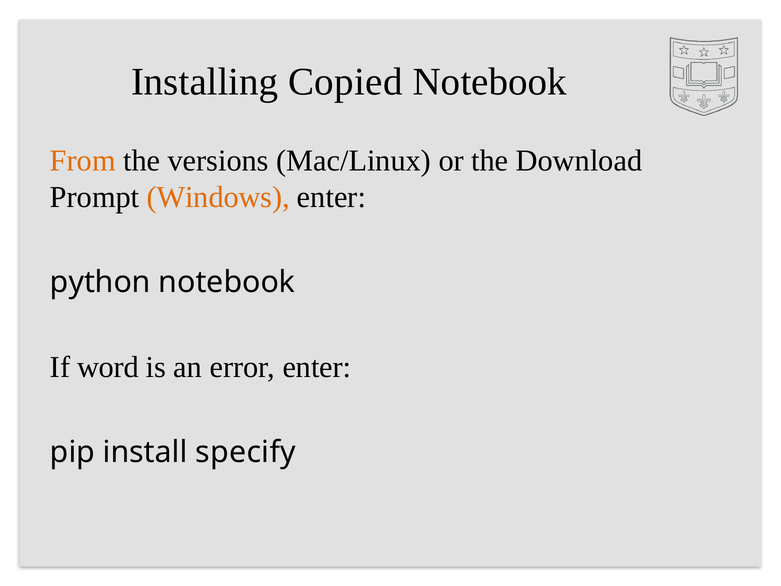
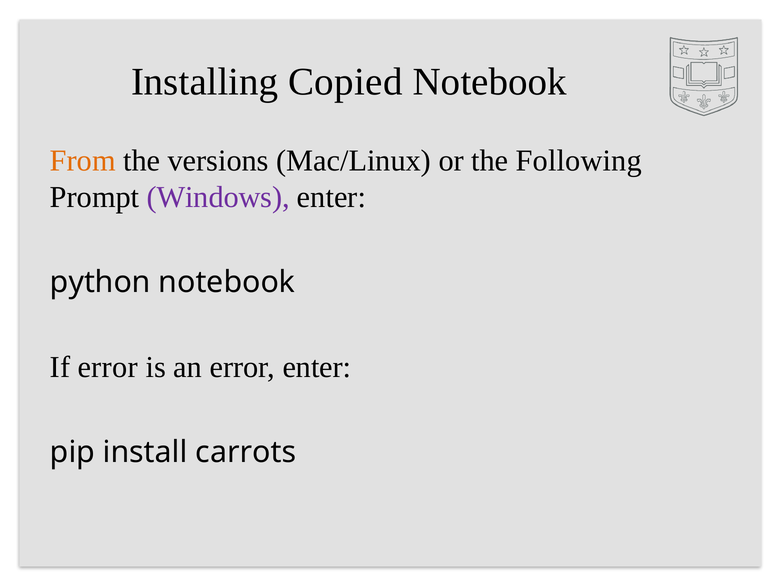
Download: Download -> Following
Windows colour: orange -> purple
If word: word -> error
specify: specify -> carrots
